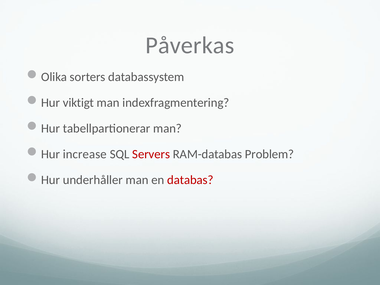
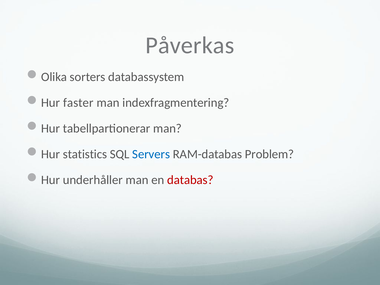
viktigt: viktigt -> faster
increase: increase -> statistics
Servers colour: red -> blue
